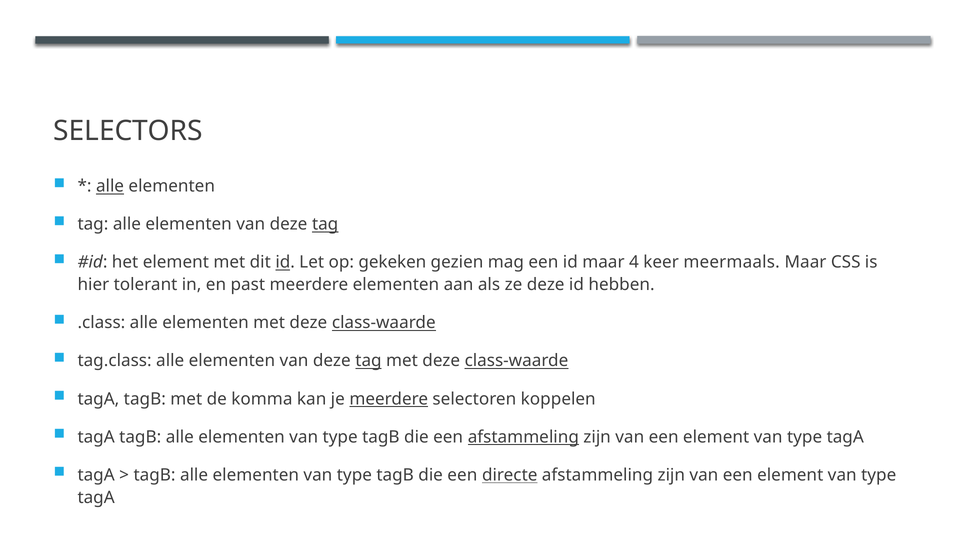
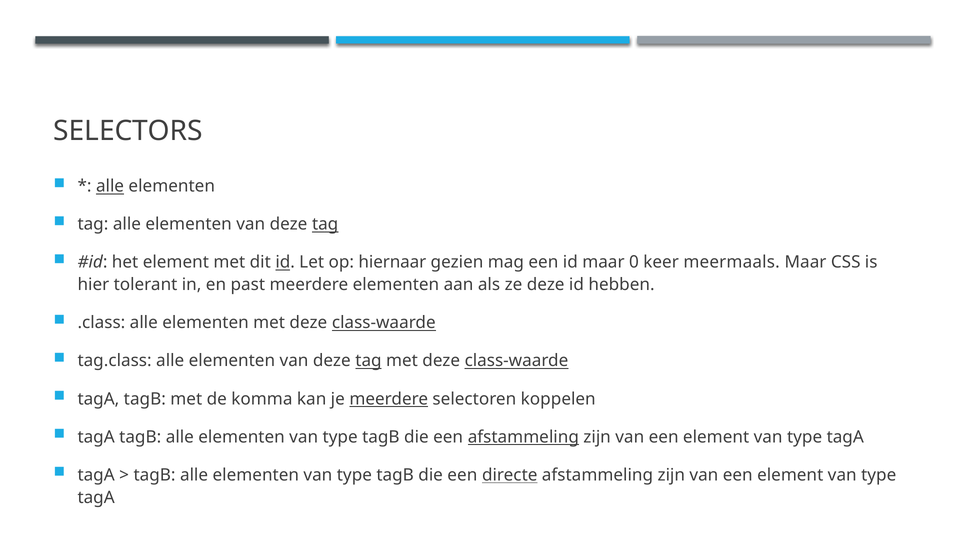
gekeken: gekeken -> hiernaar
4: 4 -> 0
